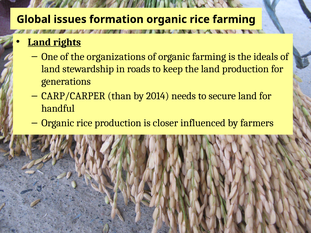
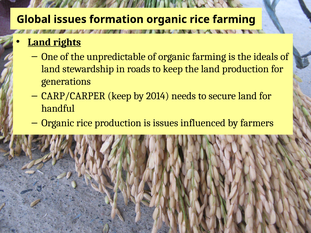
organizations: organizations -> unpredictable
CARP/CARPER than: than -> keep
is closer: closer -> issues
